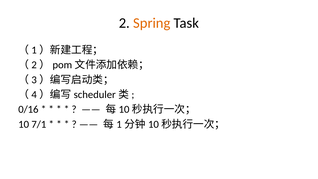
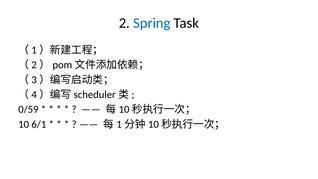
Spring colour: orange -> blue
0/16: 0/16 -> 0/59
7/1: 7/1 -> 6/1
